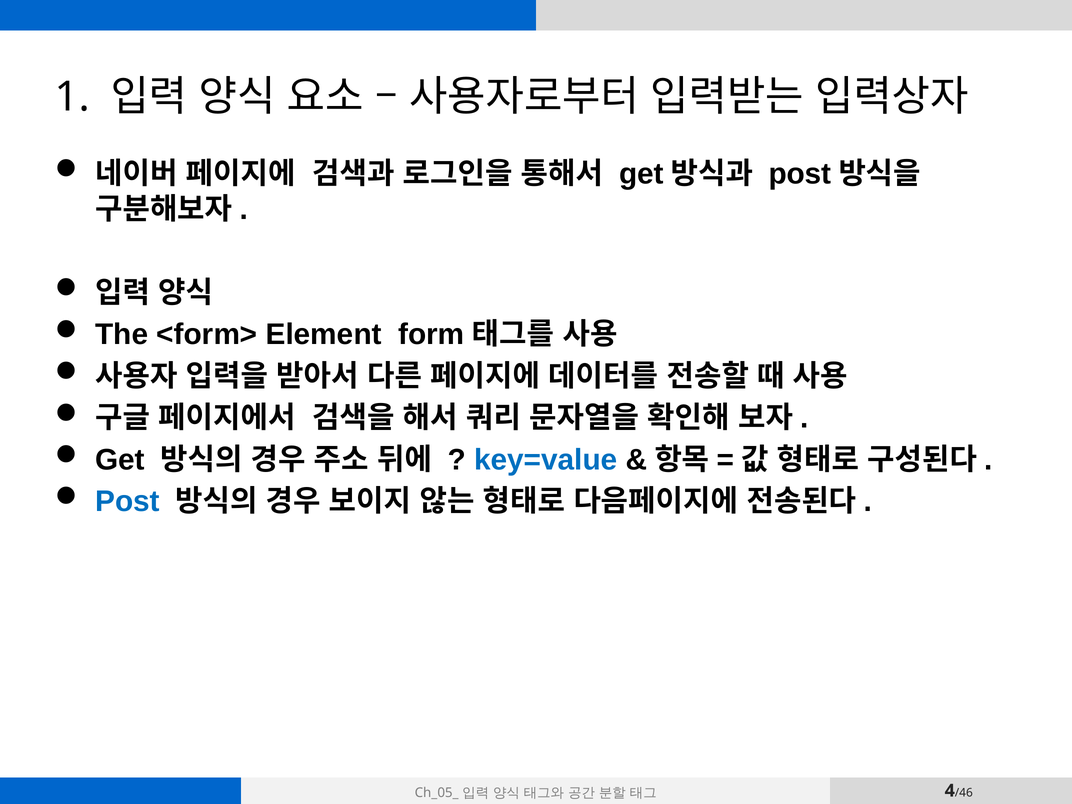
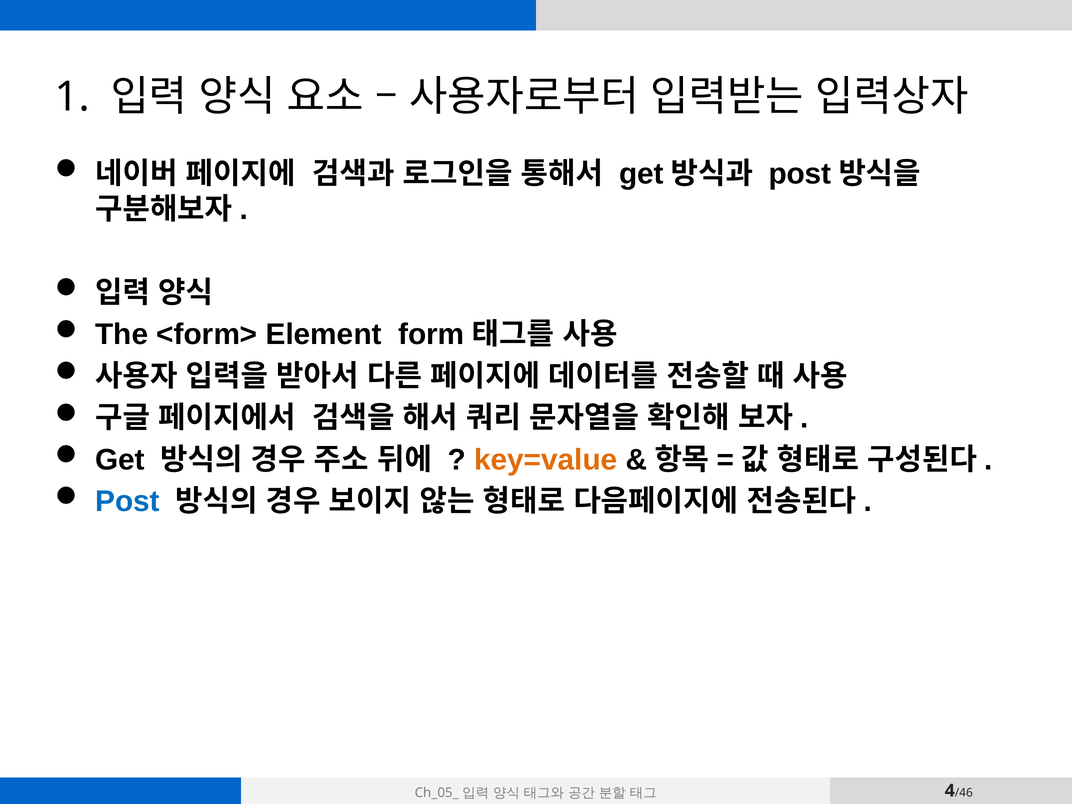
key=value colour: blue -> orange
